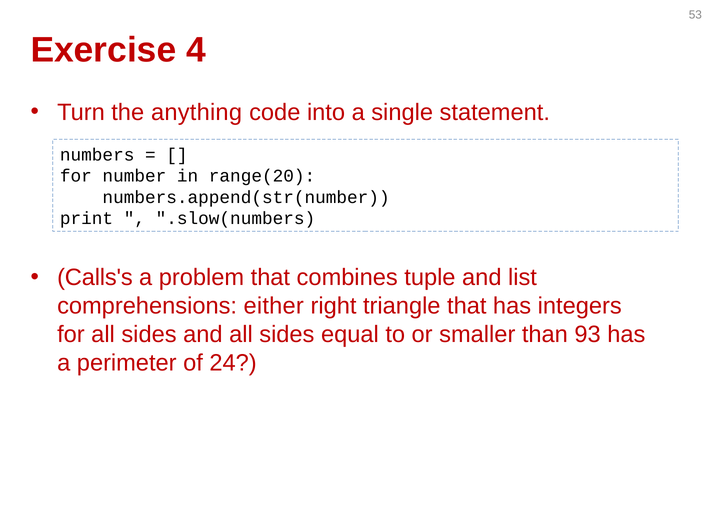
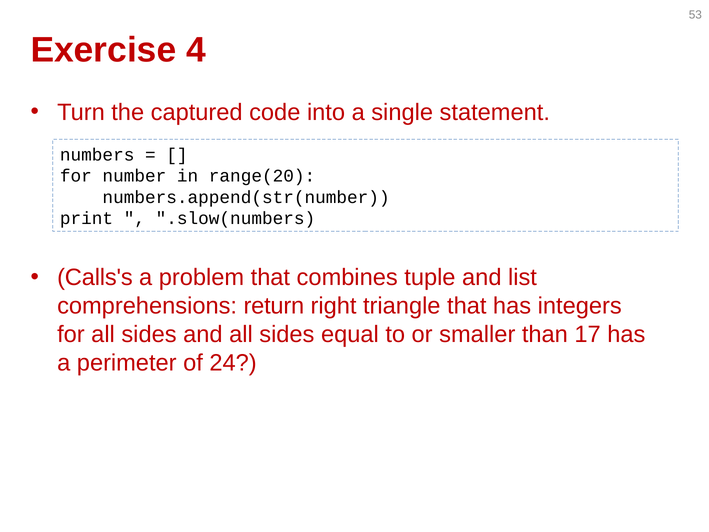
anything: anything -> captured
either: either -> return
93: 93 -> 17
